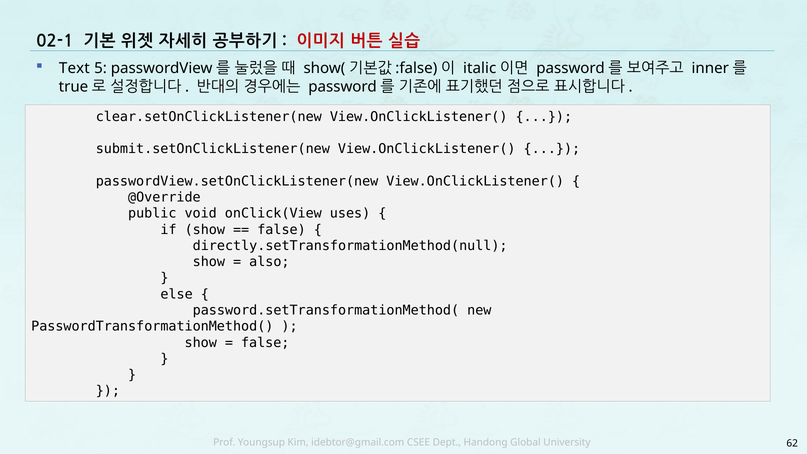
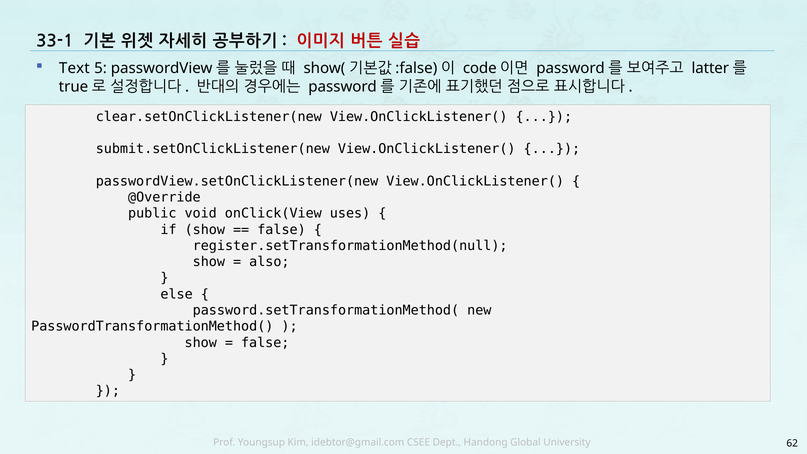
02-1: 02-1 -> 33-1
italic: italic -> code
inner: inner -> latter
directly.setTransformationMethod(null: directly.setTransformationMethod(null -> register.setTransformationMethod(null
